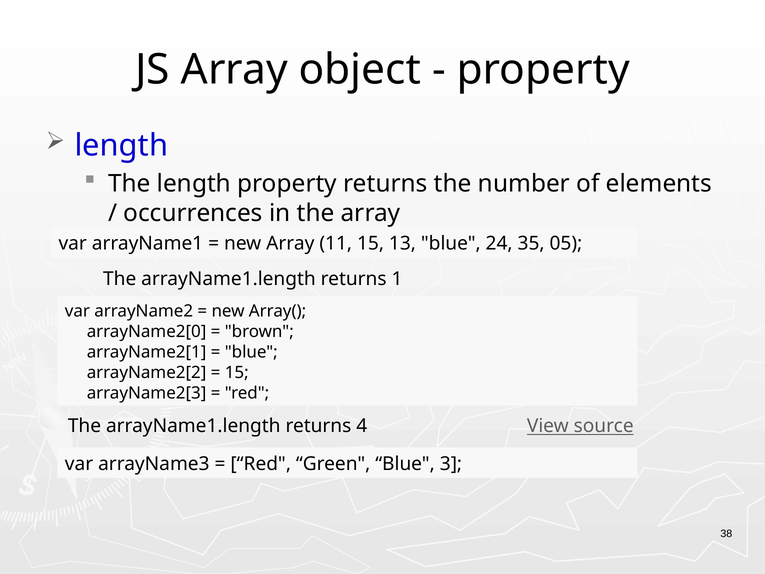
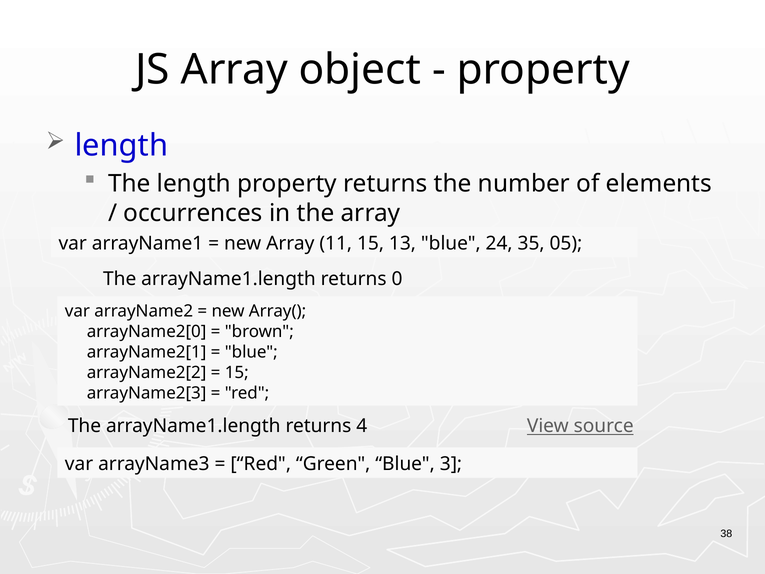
1: 1 -> 0
